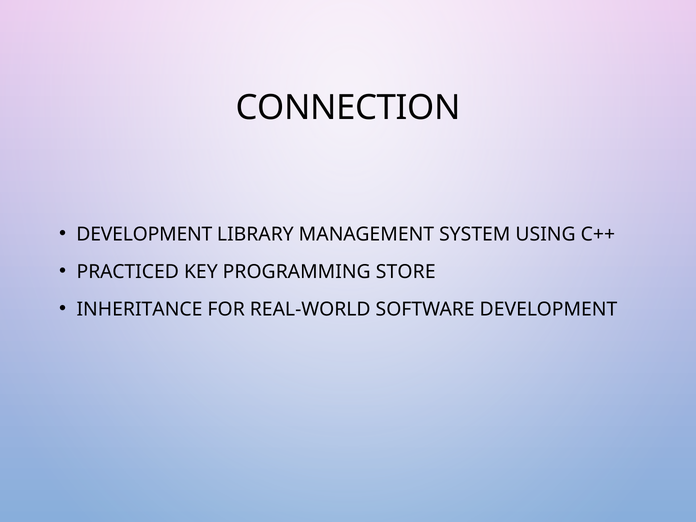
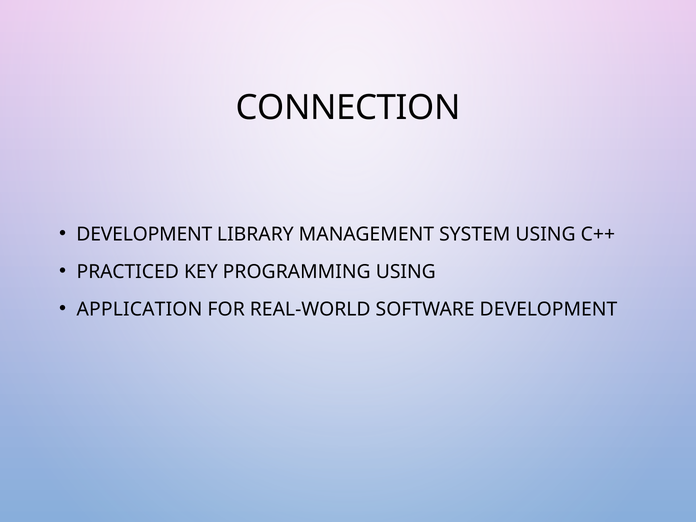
PROGRAMMING STORE: STORE -> USING
INHERITANCE: INHERITANCE -> APPLICATION
